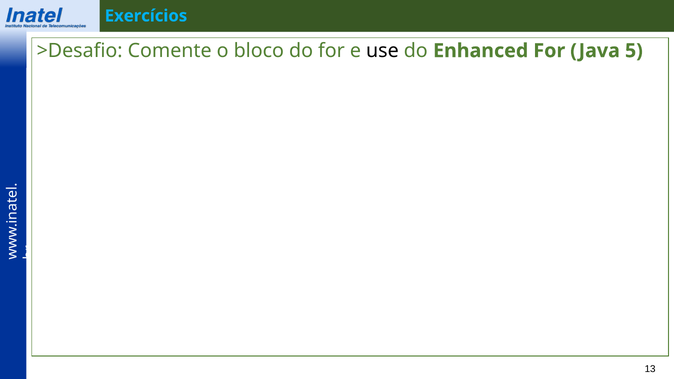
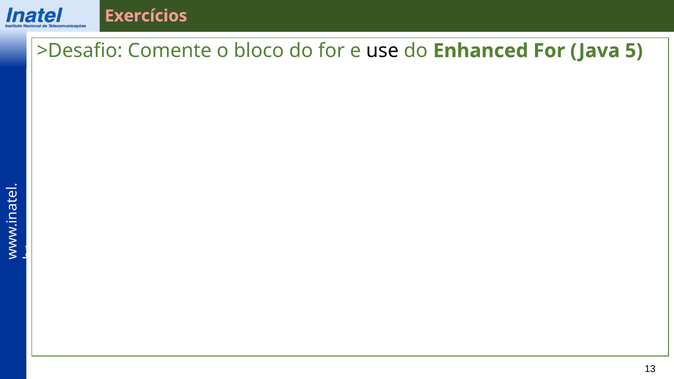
Exercícios colour: light blue -> pink
